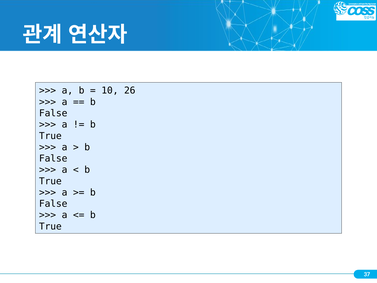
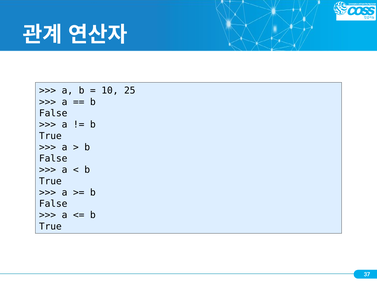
26: 26 -> 25
